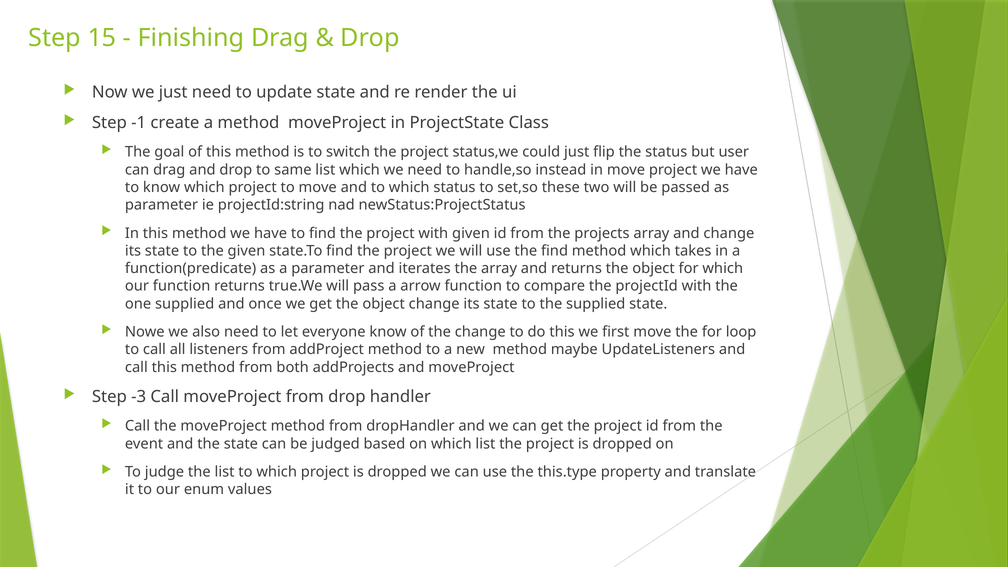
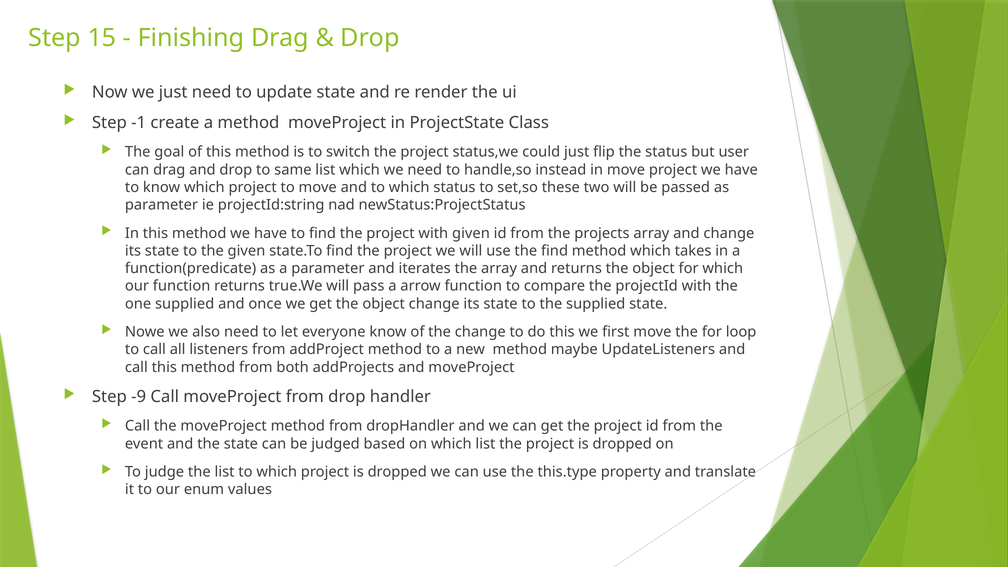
-3: -3 -> -9
